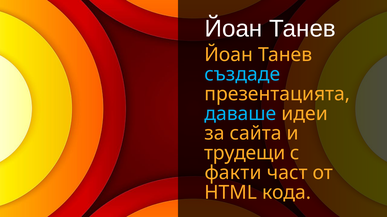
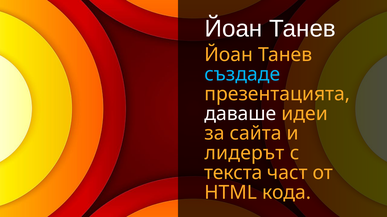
даваше colour: light blue -> white
трудещи: трудещи -> лидерът
факти: факти -> текста
